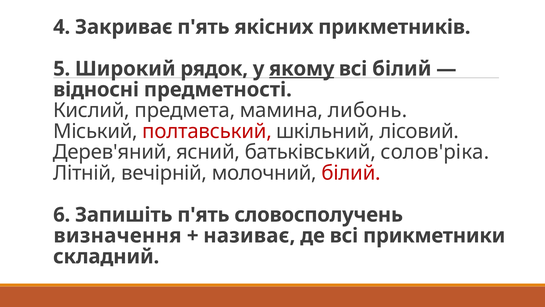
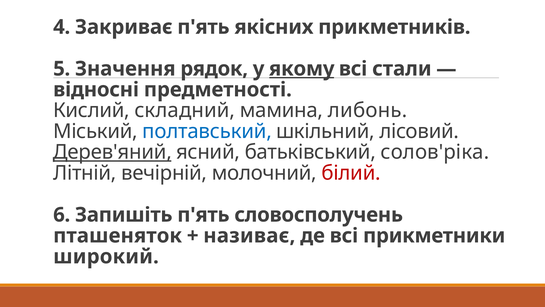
Широкий: Широкий -> Значення
всі білий: білий -> стали
предмета: предмета -> складний
полтавський colour: red -> blue
Дерев'яний underline: none -> present
визначення: визначення -> пташеняток
складний: складний -> широкий
